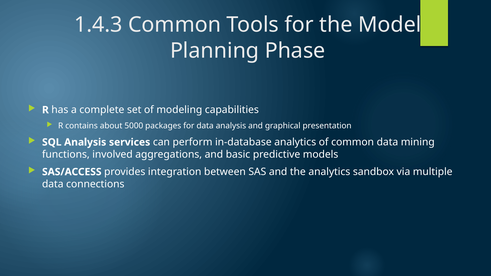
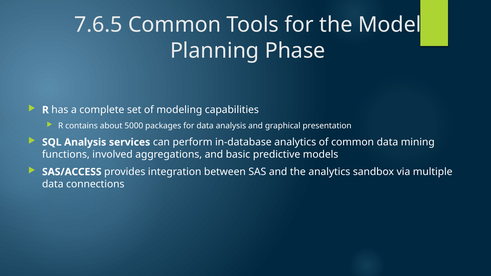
1.4.3: 1.4.3 -> 7.6.5
